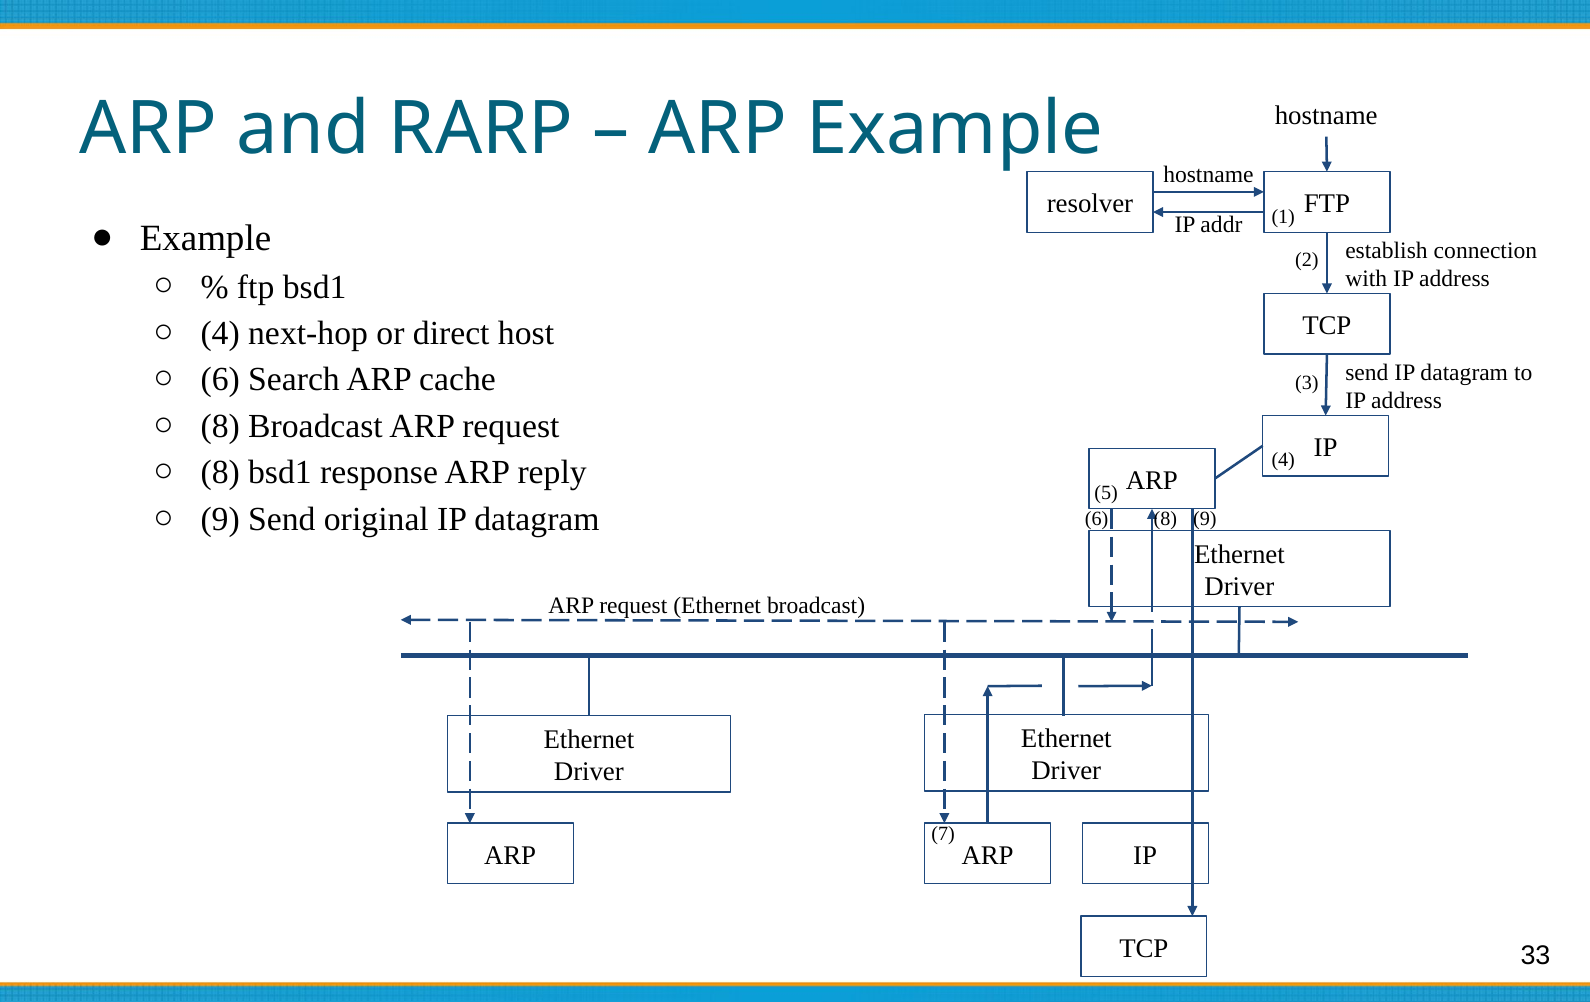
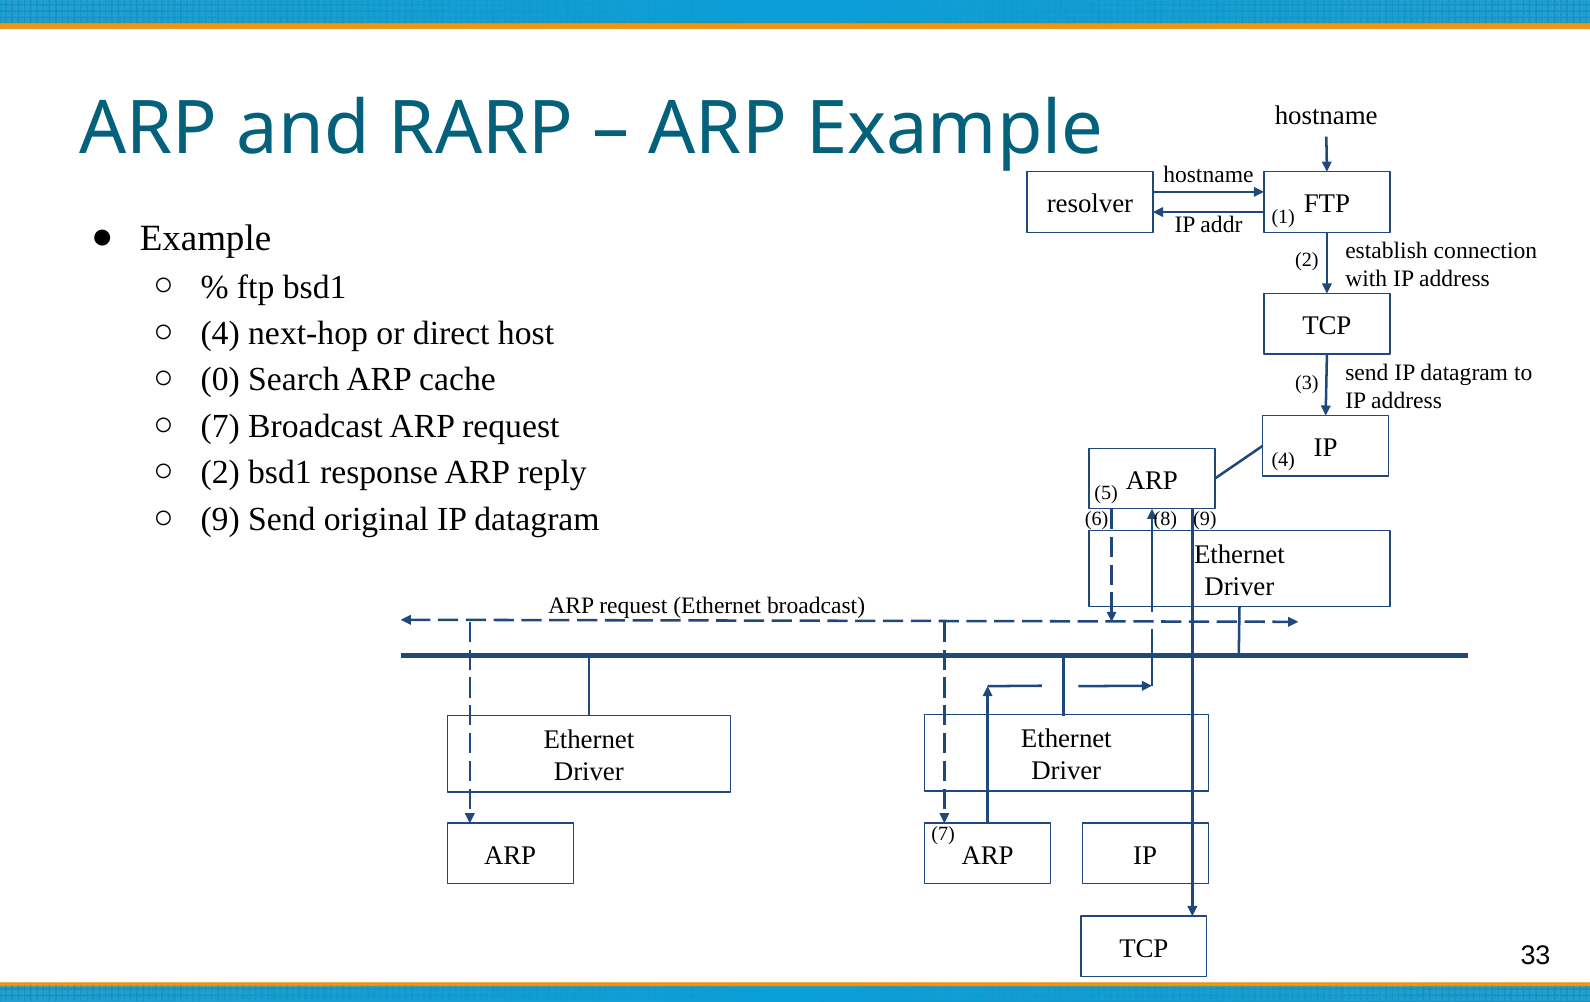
6 at (220, 380): 6 -> 0
8 at (220, 426): 8 -> 7
8 at (220, 473): 8 -> 2
